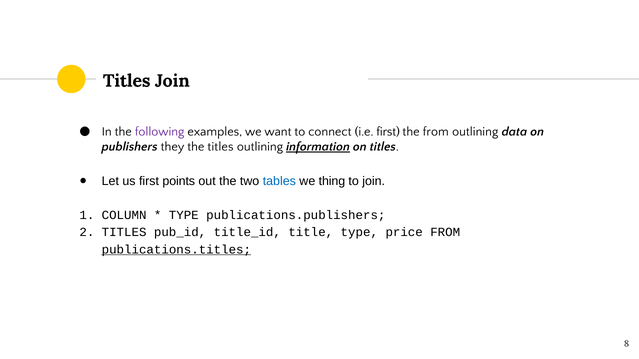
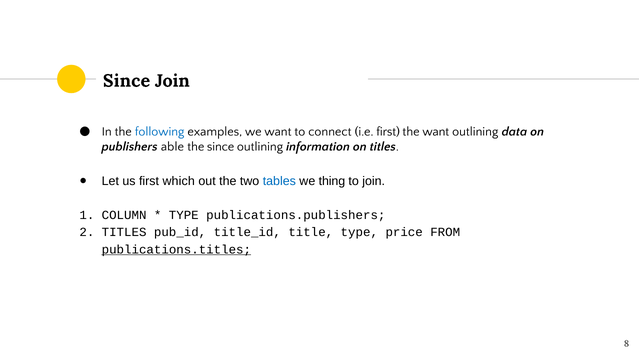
Titles at (127, 81): Titles -> Since
following colour: purple -> blue
the from: from -> want
they: they -> able
the titles: titles -> since
information underline: present -> none
points: points -> which
